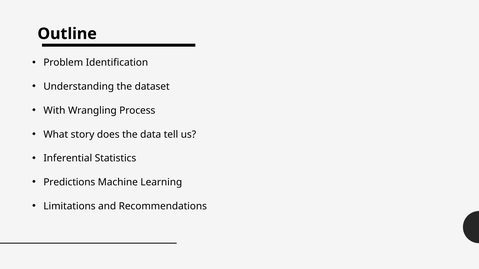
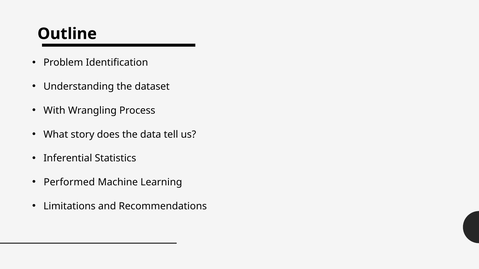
Predictions: Predictions -> Performed
